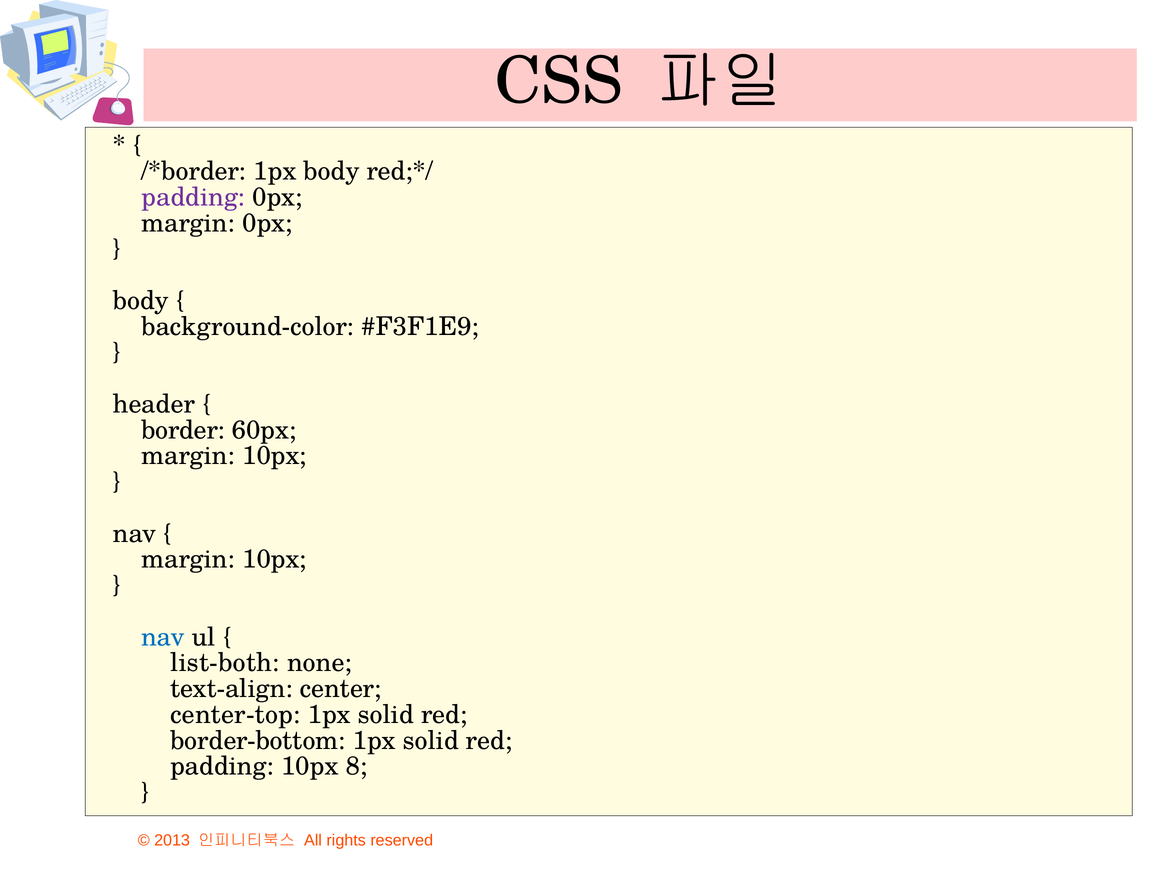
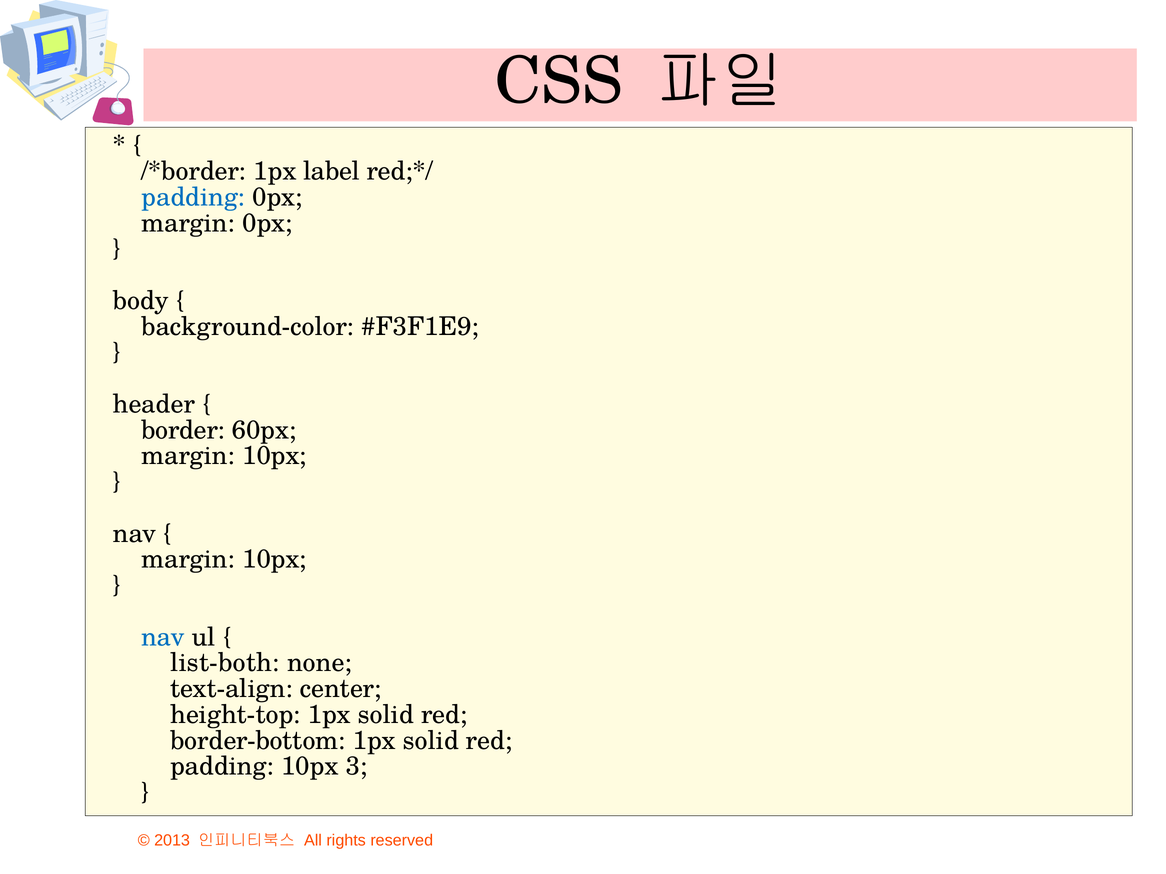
1px body: body -> label
padding at (193, 197) colour: purple -> blue
center-top: center-top -> height-top
8: 8 -> 3
